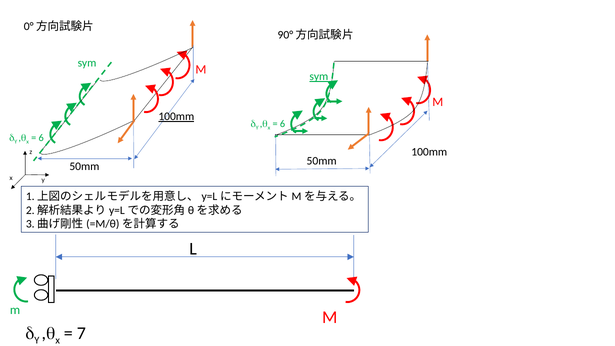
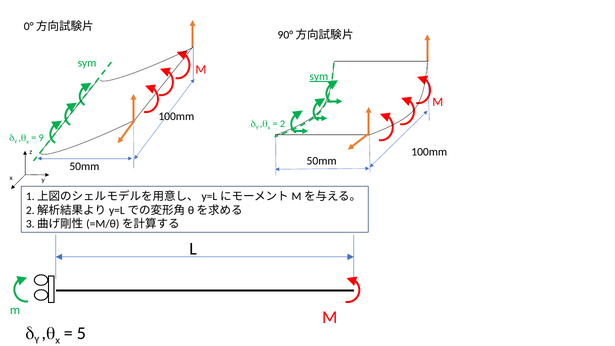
100mm at (176, 116) underline: present -> none
6 at (282, 124): 6 -> 2
6 at (41, 138): 6 -> 9
7: 7 -> 5
